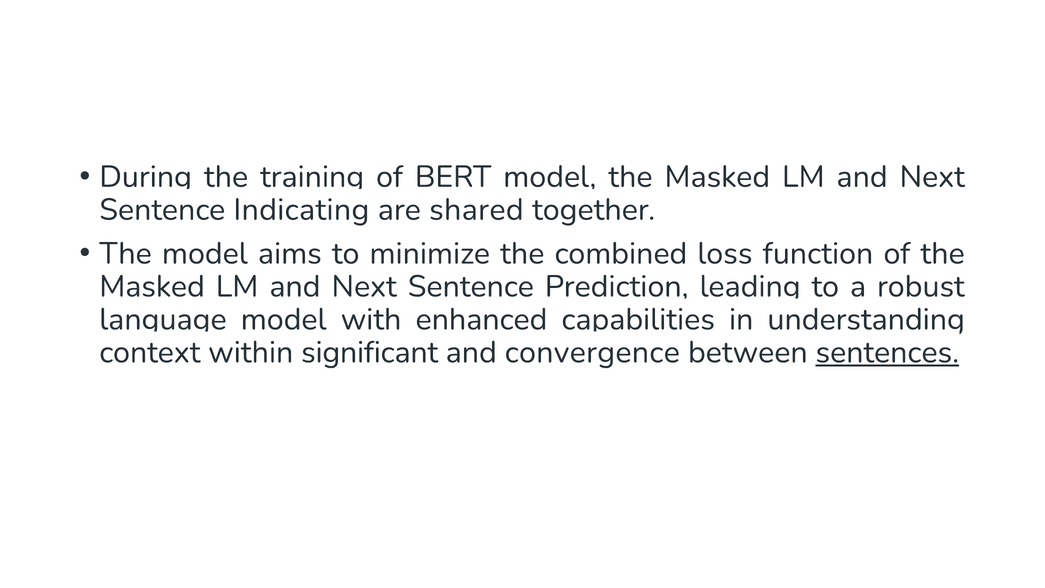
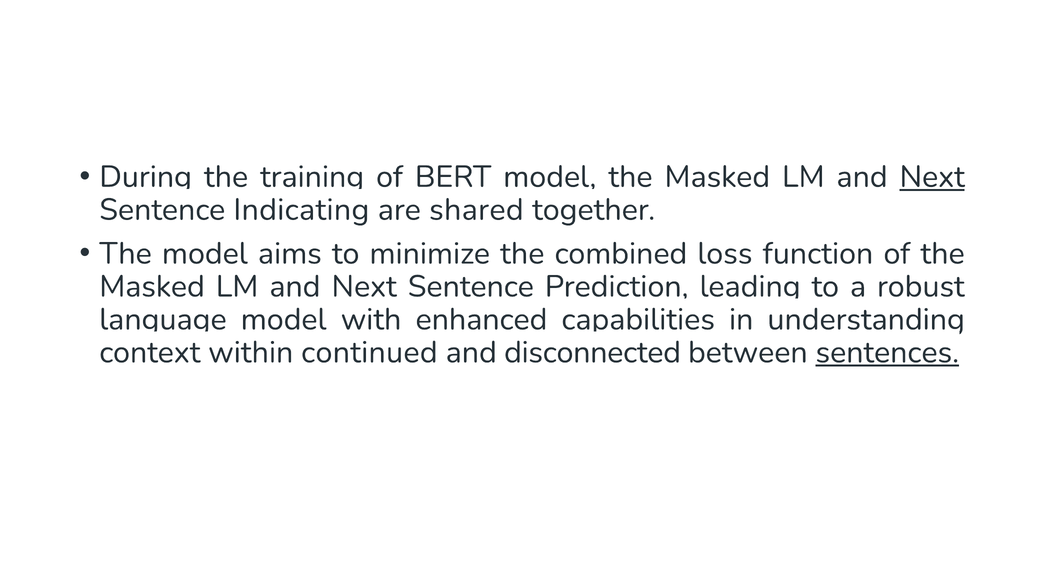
Next at (932, 177) underline: none -> present
significant: significant -> continued
convergence: convergence -> disconnected
